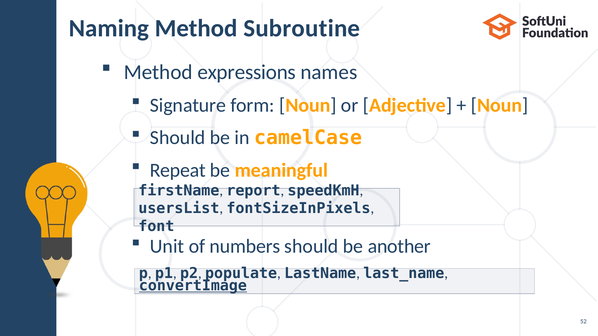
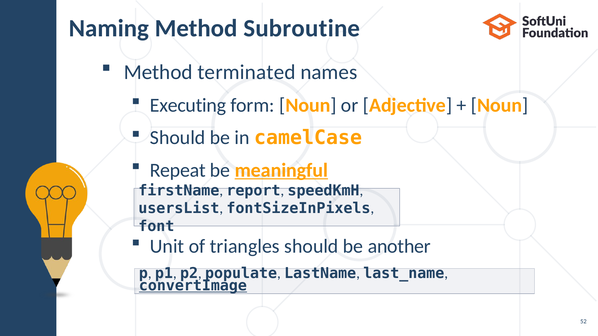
expressions: expressions -> terminated
Signature: Signature -> Executing
meaningful underline: none -> present
numbers: numbers -> triangles
